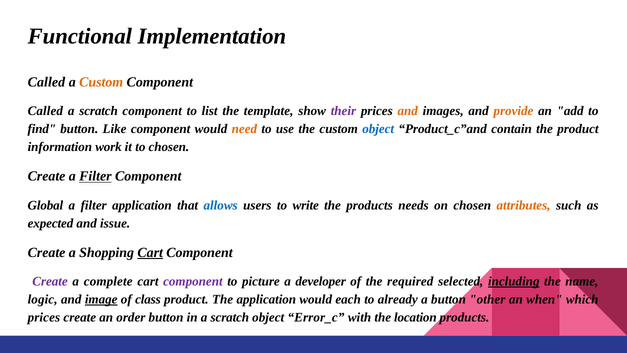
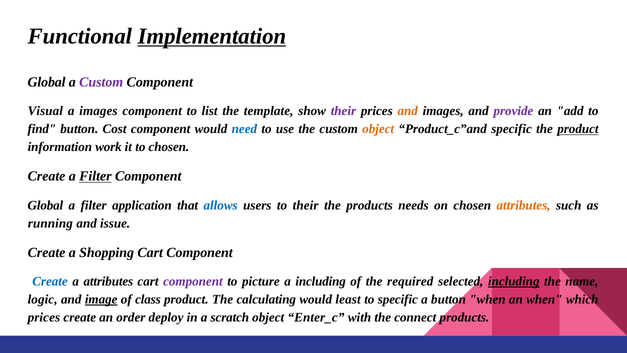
Implementation underline: none -> present
Called at (46, 82): Called -> Global
Custom at (101, 82) colour: orange -> purple
Called at (45, 111): Called -> Visual
scratch at (99, 111): scratch -> images
provide colour: orange -> purple
Like: Like -> Cost
need colour: orange -> blue
object at (378, 129) colour: blue -> orange
Product_c”and contain: contain -> specific
product at (578, 129) underline: none -> present
to write: write -> their
expected: expected -> running
Cart at (150, 252) underline: present -> none
Create at (50, 281) colour: purple -> blue
a complete: complete -> attributes
a developer: developer -> including
The application: application -> calculating
each: each -> least
to already: already -> specific
button other: other -> when
order button: button -> deploy
Error_c: Error_c -> Enter_c
location: location -> connect
